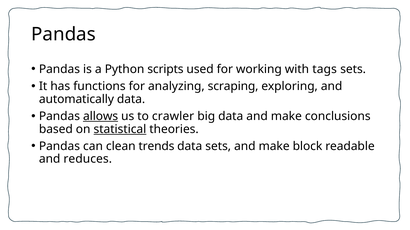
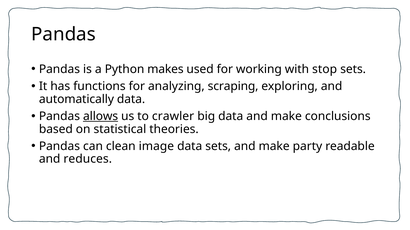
scripts: scripts -> makes
tags: tags -> stop
statistical underline: present -> none
trends: trends -> image
block: block -> party
